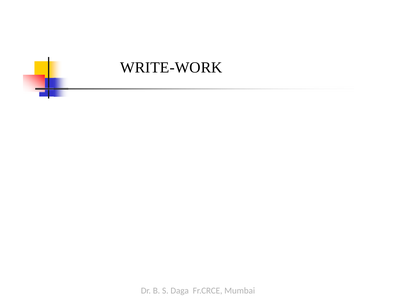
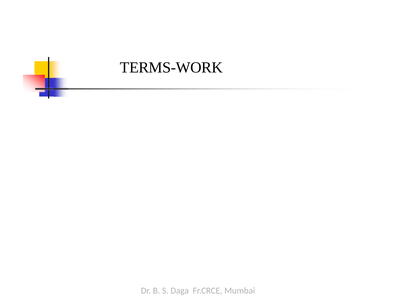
WRITE-WORK: WRITE-WORK -> TERMS-WORK
